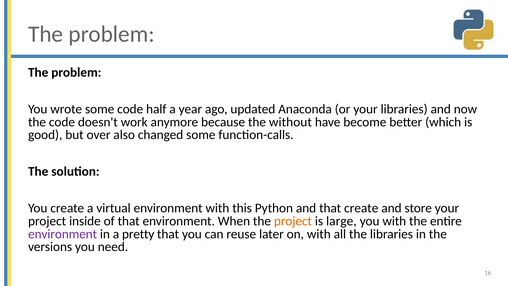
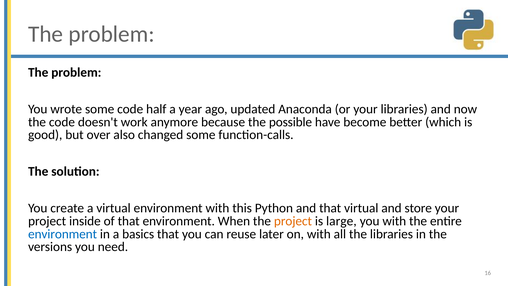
without: without -> possible
that create: create -> virtual
environment at (63, 234) colour: purple -> blue
pretty: pretty -> basics
